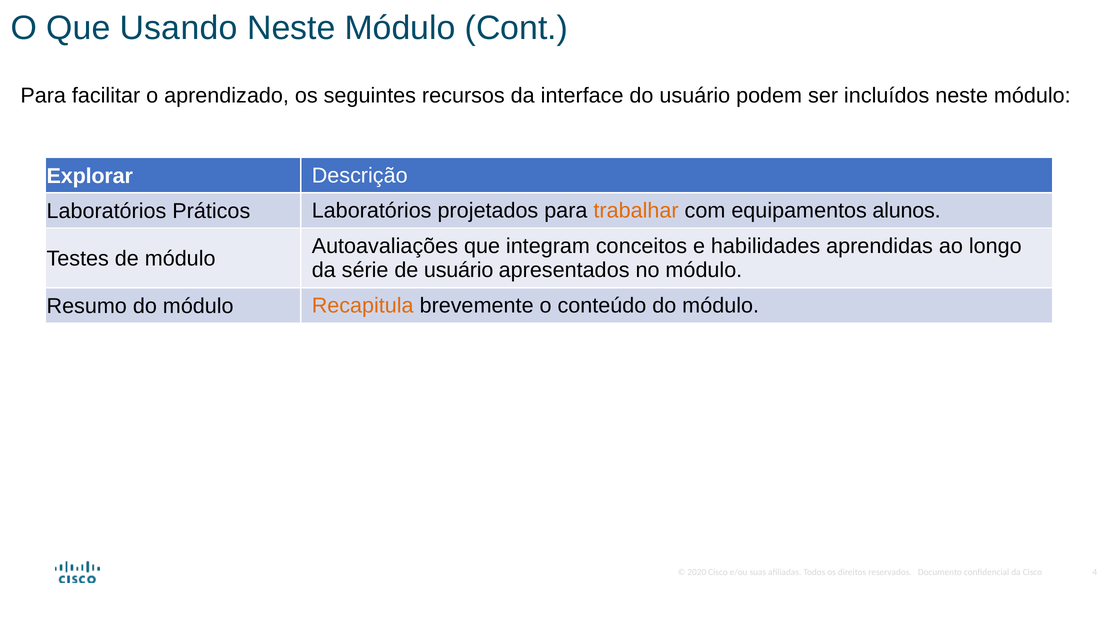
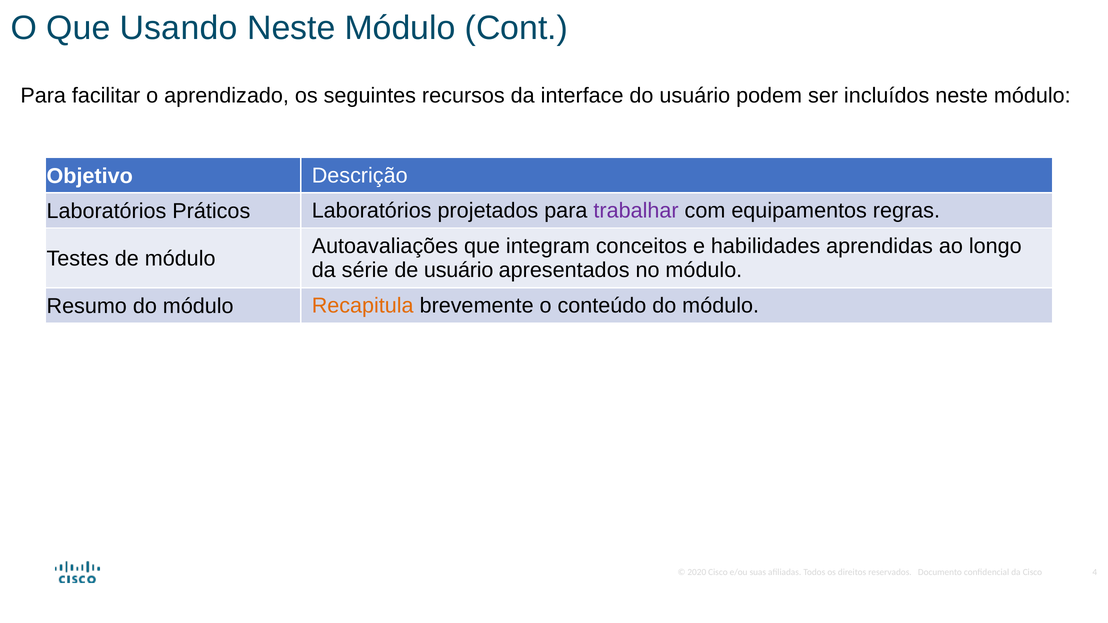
Explorar: Explorar -> Objetivo
trabalhar colour: orange -> purple
alunos: alunos -> regras
